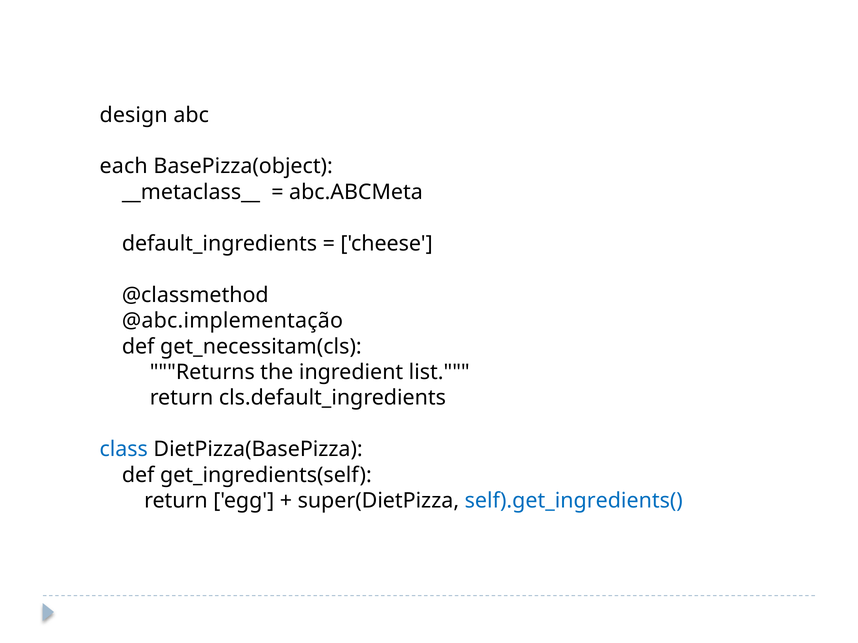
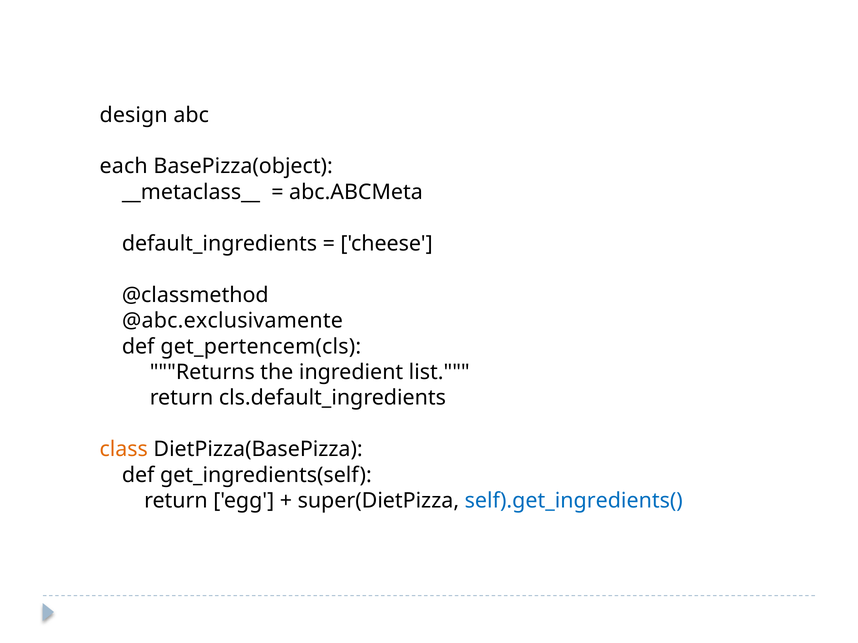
@abc.implementação: @abc.implementação -> @abc.exclusivamente
get_necessitam(cls: get_necessitam(cls -> get_pertencem(cls
class colour: blue -> orange
